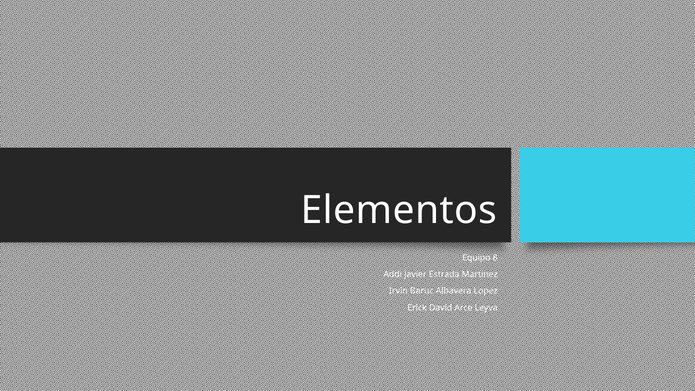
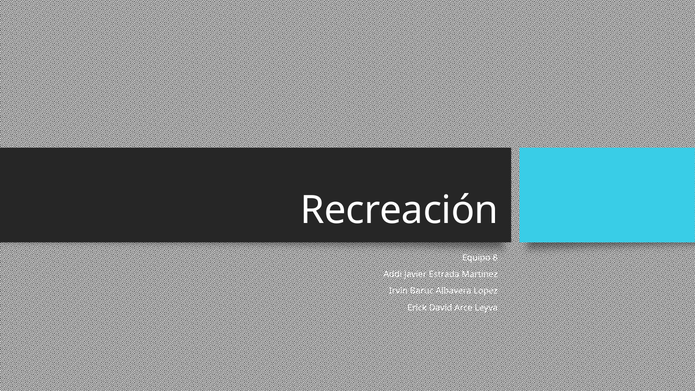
Elementos: Elementos -> Recreación
